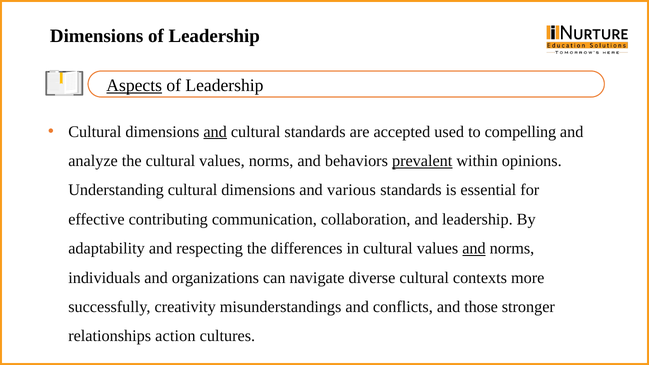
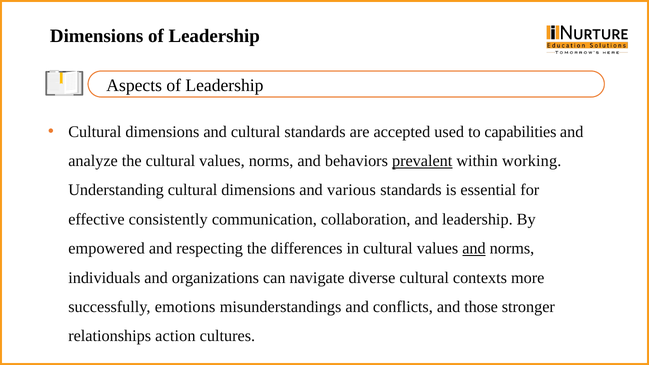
Aspects underline: present -> none
and at (215, 132) underline: present -> none
compelling: compelling -> capabilities
opinions: opinions -> working
contributing: contributing -> consistently
adaptability: adaptability -> empowered
creativity: creativity -> emotions
